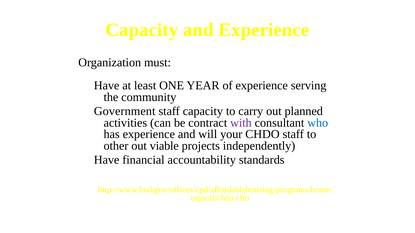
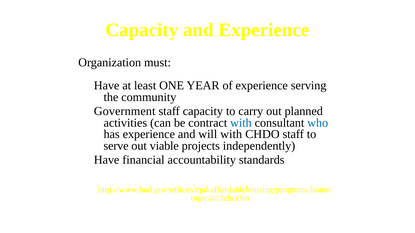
with at (241, 123) colour: purple -> blue
will your: your -> with
other: other -> serve
